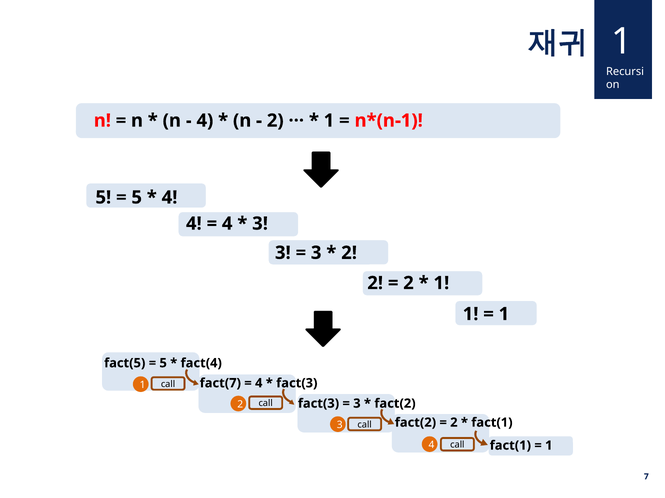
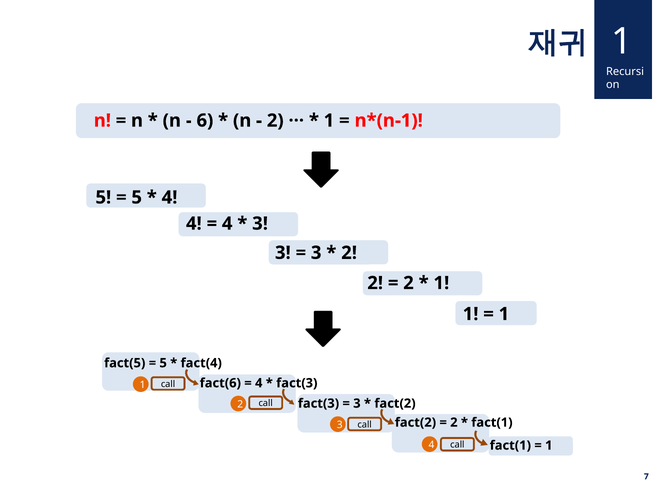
4 at (205, 121): 4 -> 6
fact(7: fact(7 -> fact(6
